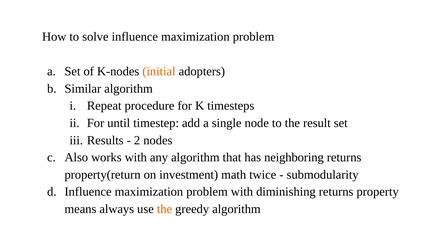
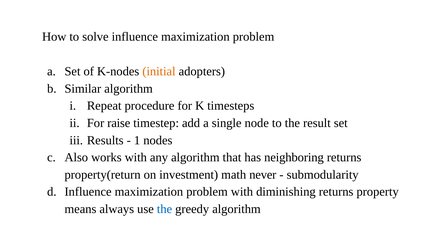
until: until -> raise
2: 2 -> 1
twice: twice -> never
the at (165, 209) colour: orange -> blue
